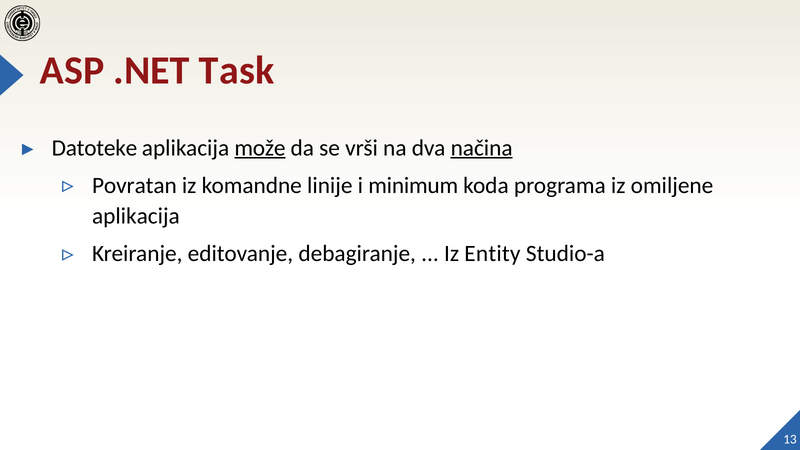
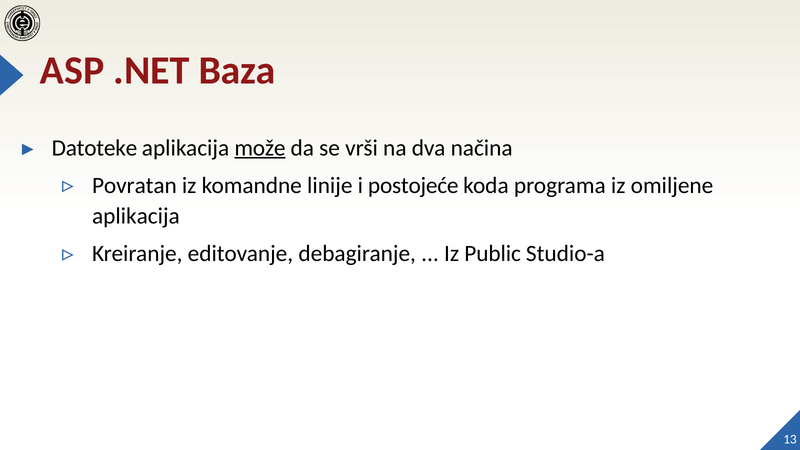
Task: Task -> Baza
načina underline: present -> none
minimum: minimum -> postojeće
Entity: Entity -> Public
